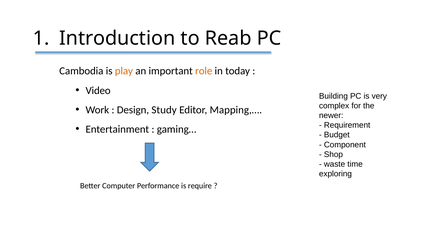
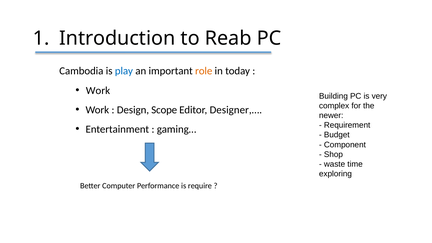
play colour: orange -> blue
Video at (98, 90): Video -> Work
Study: Study -> Scope
Mapping,…: Mapping,… -> Designer,…
